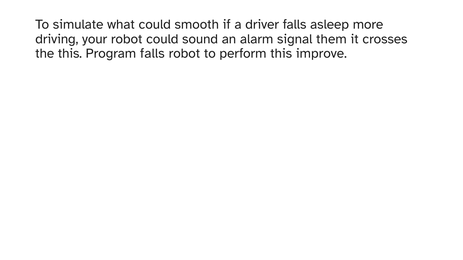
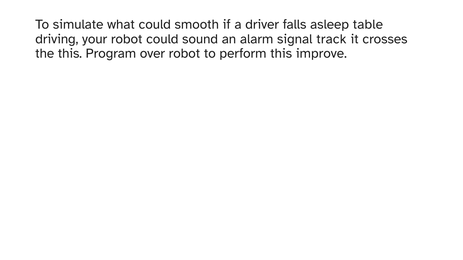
more: more -> table
them: them -> track
Program falls: falls -> over
